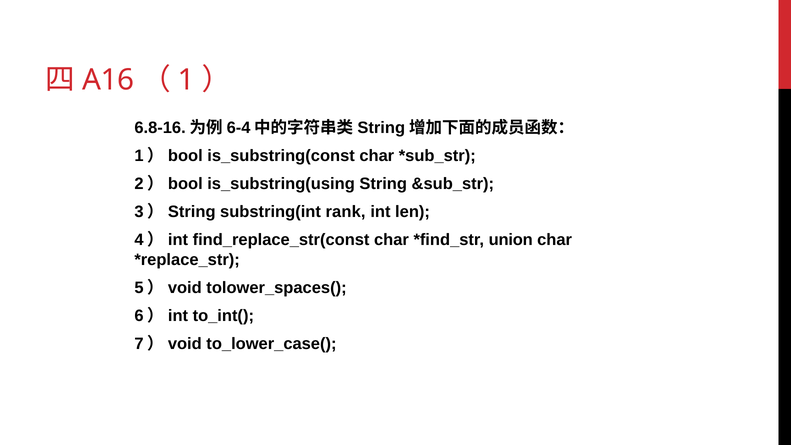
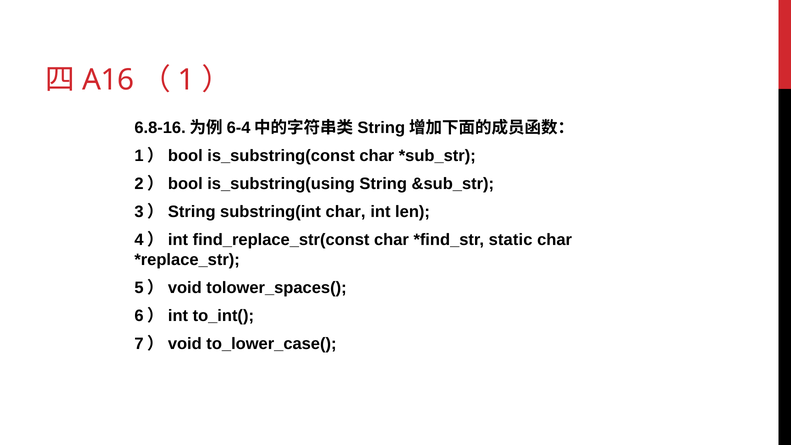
substring(int rank: rank -> char
union: union -> static
